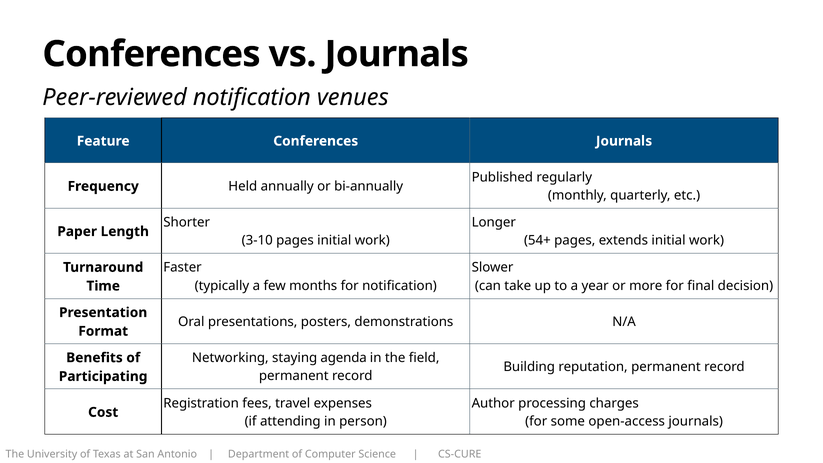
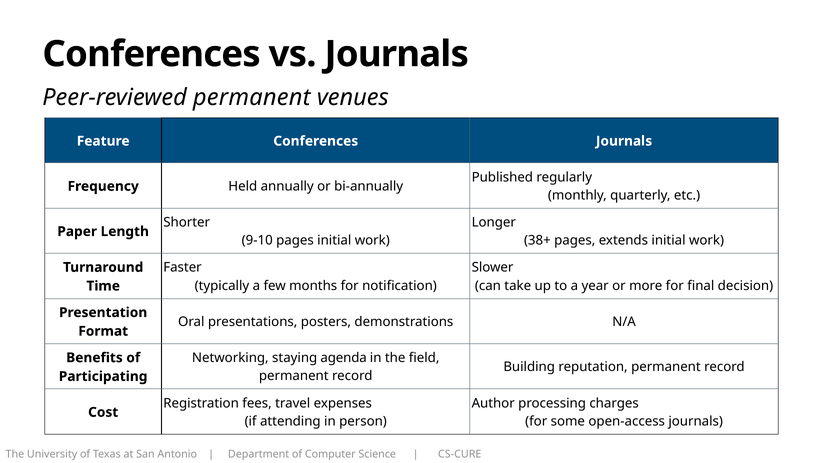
Peer-reviewed notification: notification -> permanent
3-10: 3-10 -> 9-10
54+: 54+ -> 38+
